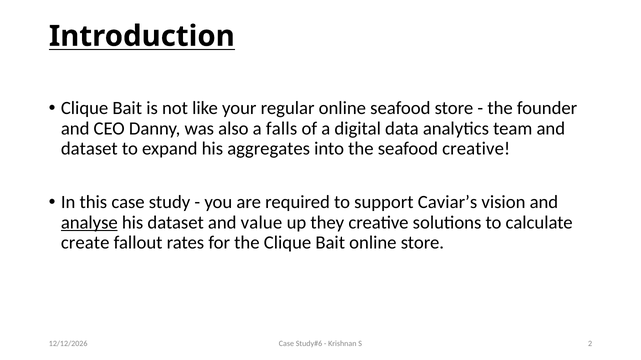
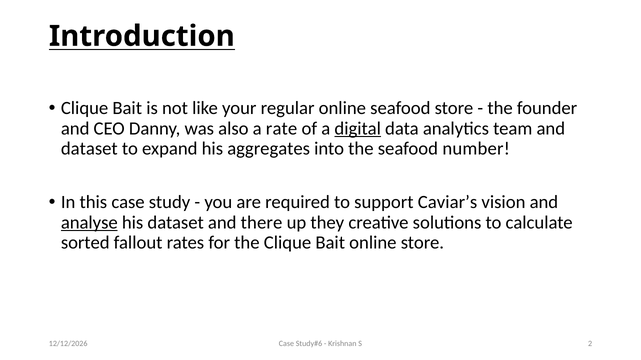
falls: falls -> rate
digital underline: none -> present
seafood creative: creative -> number
value: value -> there
create: create -> sorted
